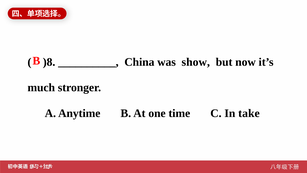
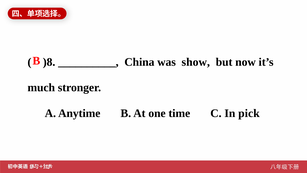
take: take -> pick
